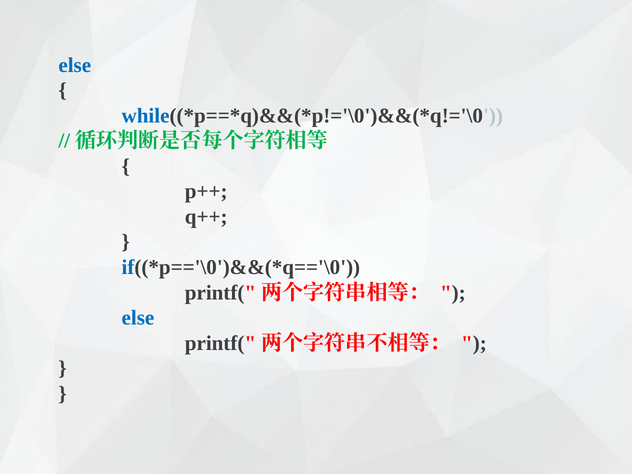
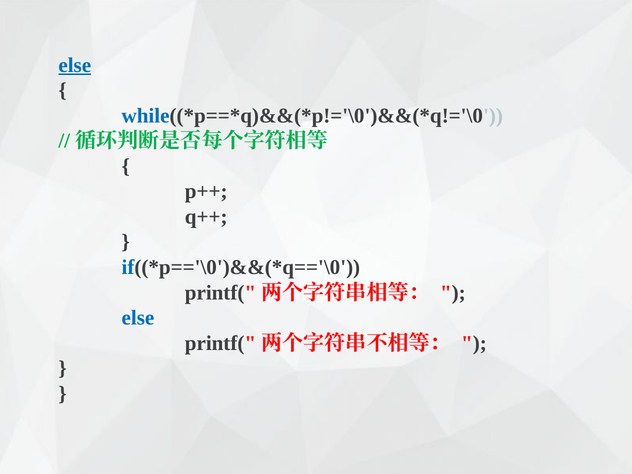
else at (75, 65) underline: none -> present
